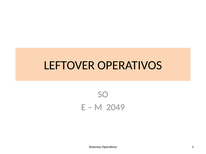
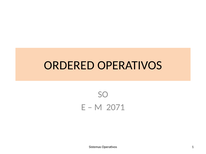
LEFTOVER: LEFTOVER -> ORDERED
2049: 2049 -> 2071
